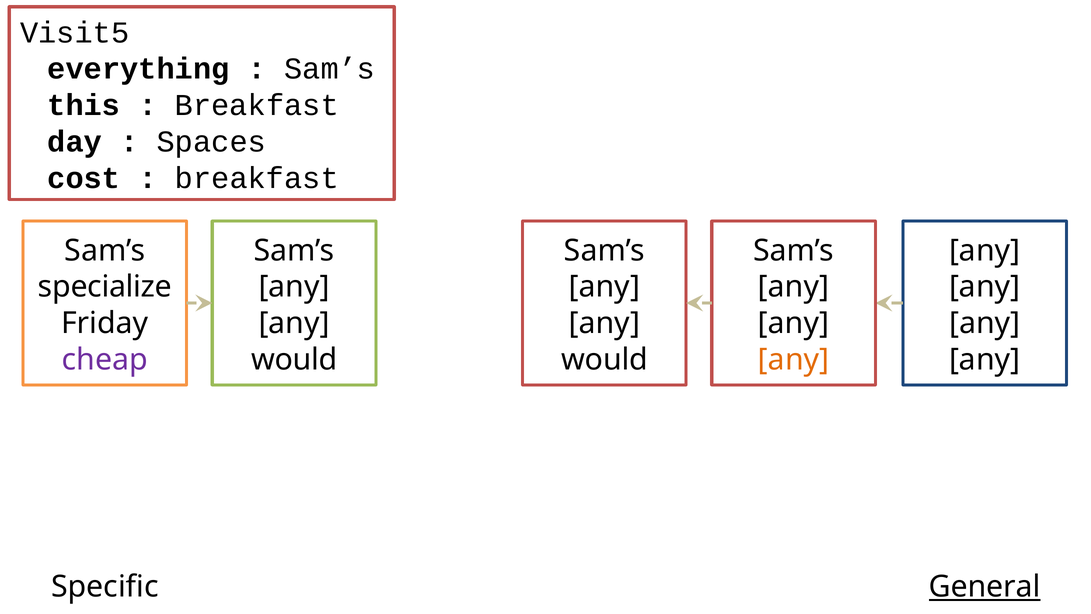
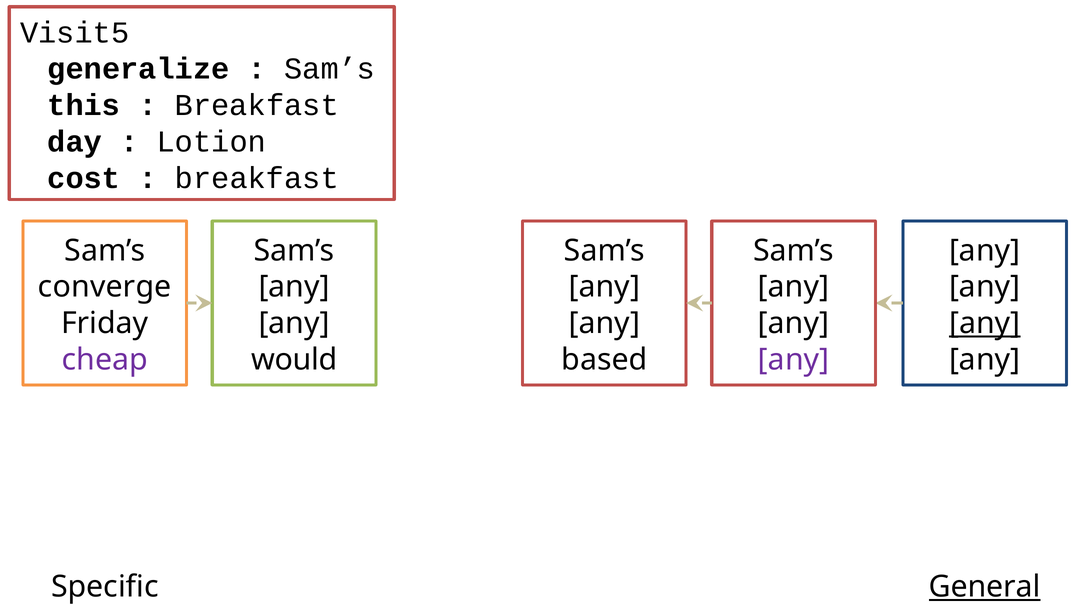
everything: everything -> generalize
Spaces: Spaces -> Lotion
specialize: specialize -> converge
any at (985, 323) underline: none -> present
would at (605, 360): would -> based
any at (794, 360) colour: orange -> purple
